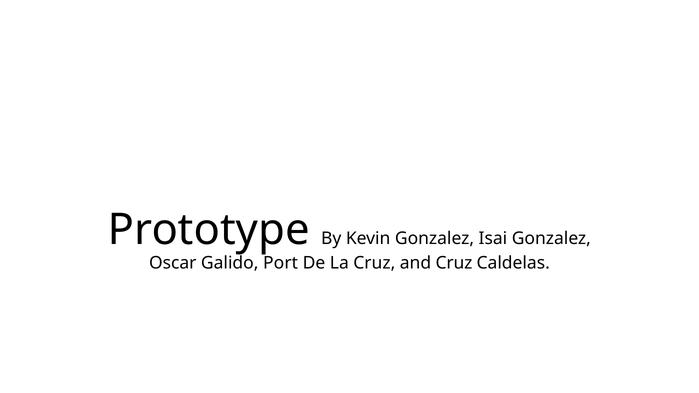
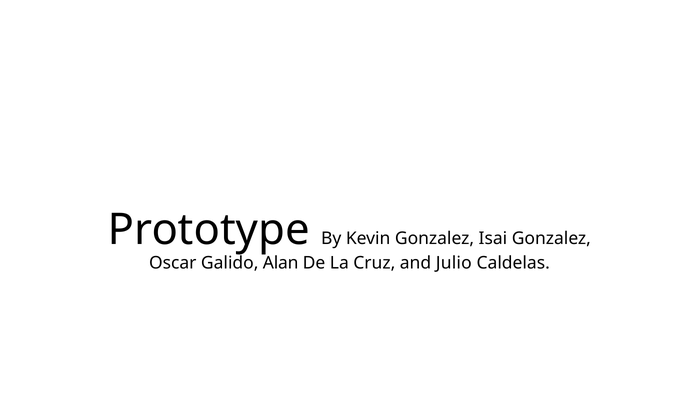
Port: Port -> Alan
and Cruz: Cruz -> Julio
